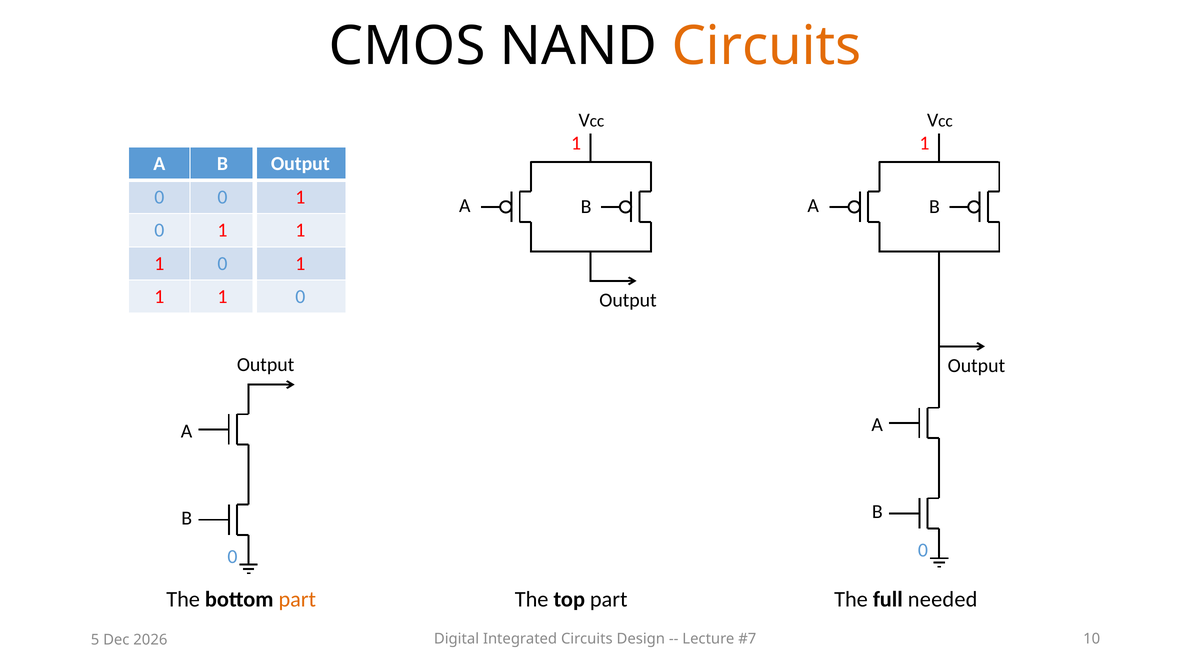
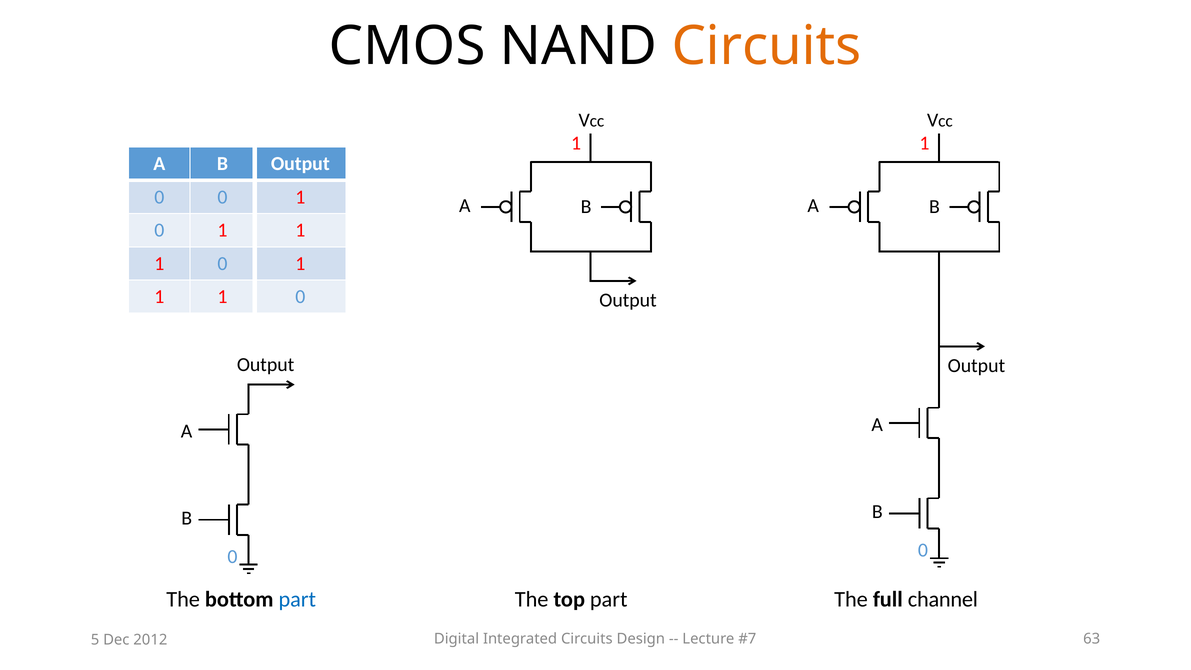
part at (297, 599) colour: orange -> blue
needed: needed -> channel
10: 10 -> 63
2026: 2026 -> 2012
